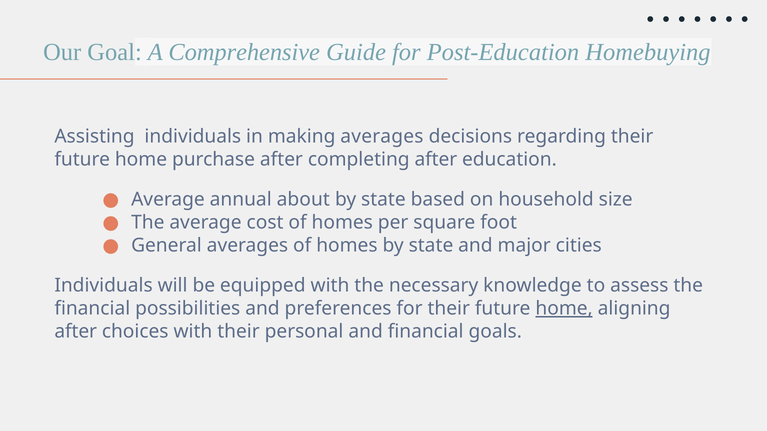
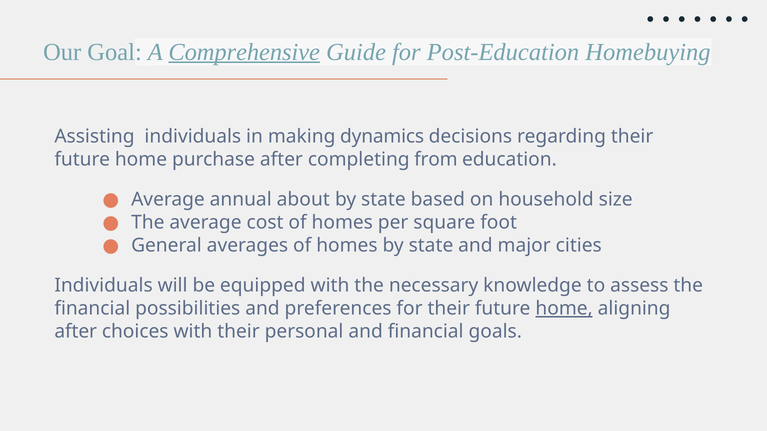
Comprehensive underline: none -> present
making averages: averages -> dynamics
completing after: after -> from
